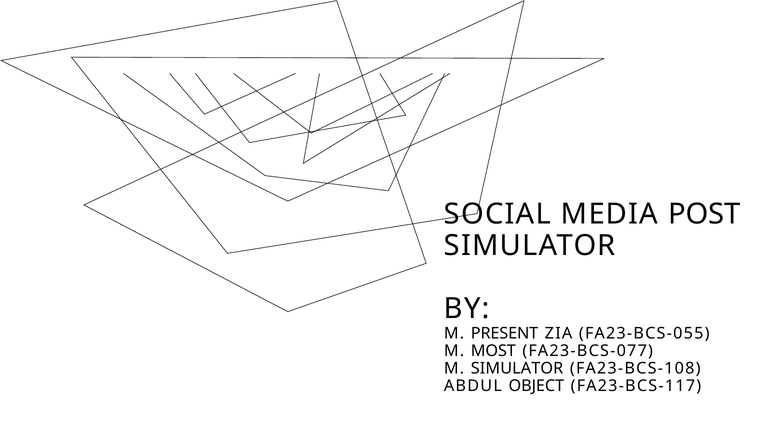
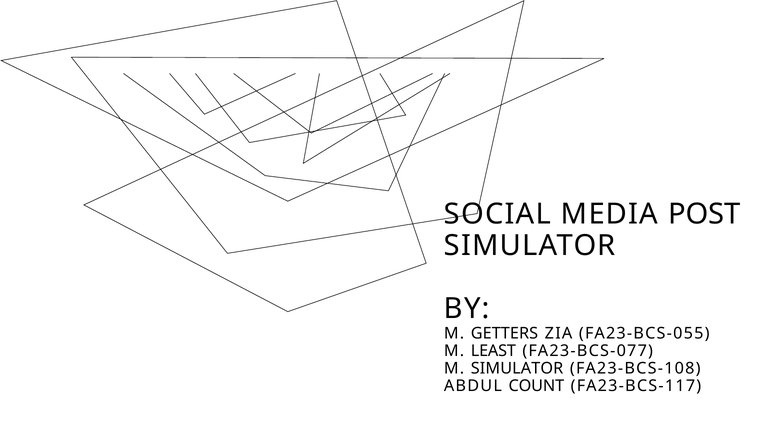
PRESENT: PRESENT -> GETTERS
MOST: MOST -> LEAST
OBJECT: OBJECT -> COUNT
